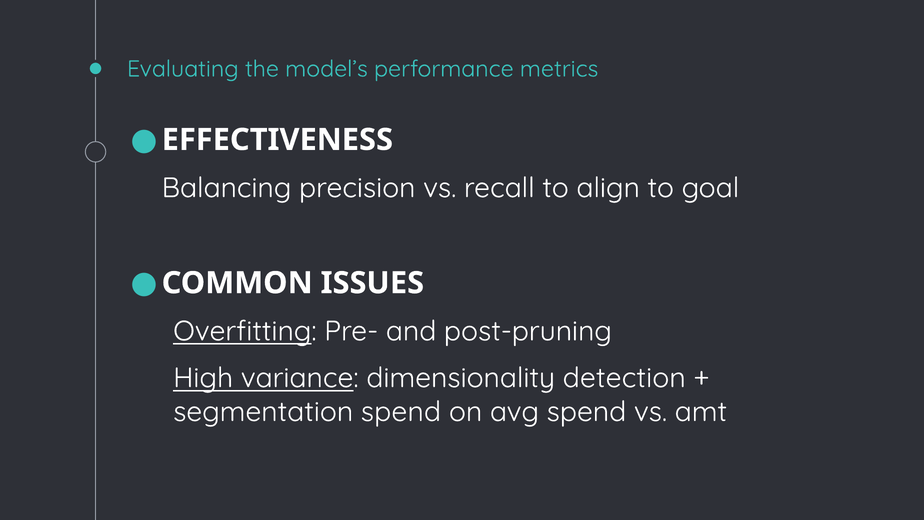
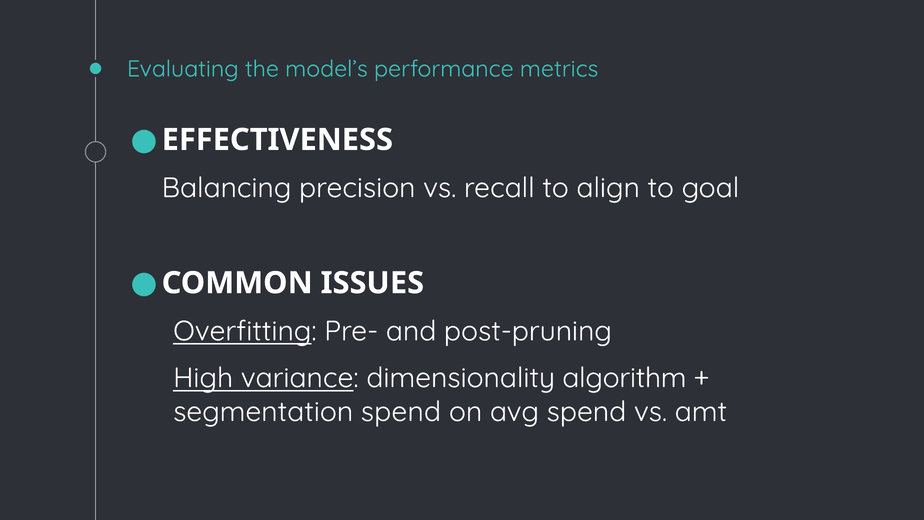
detection: detection -> algorithm
